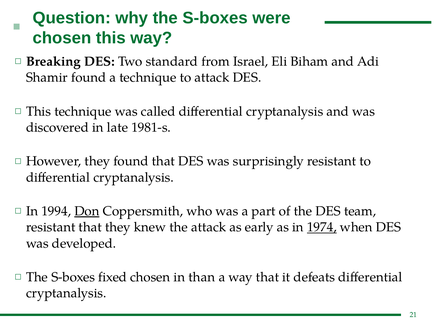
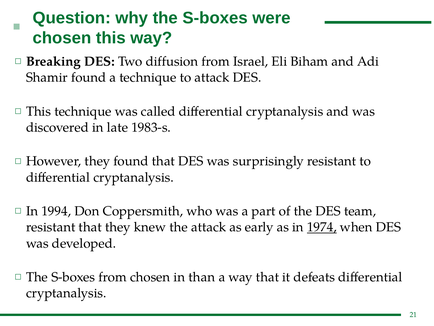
standard: standard -> diffusion
1981-s: 1981-s -> 1983-s
Don underline: present -> none
S-boxes fixed: fixed -> from
